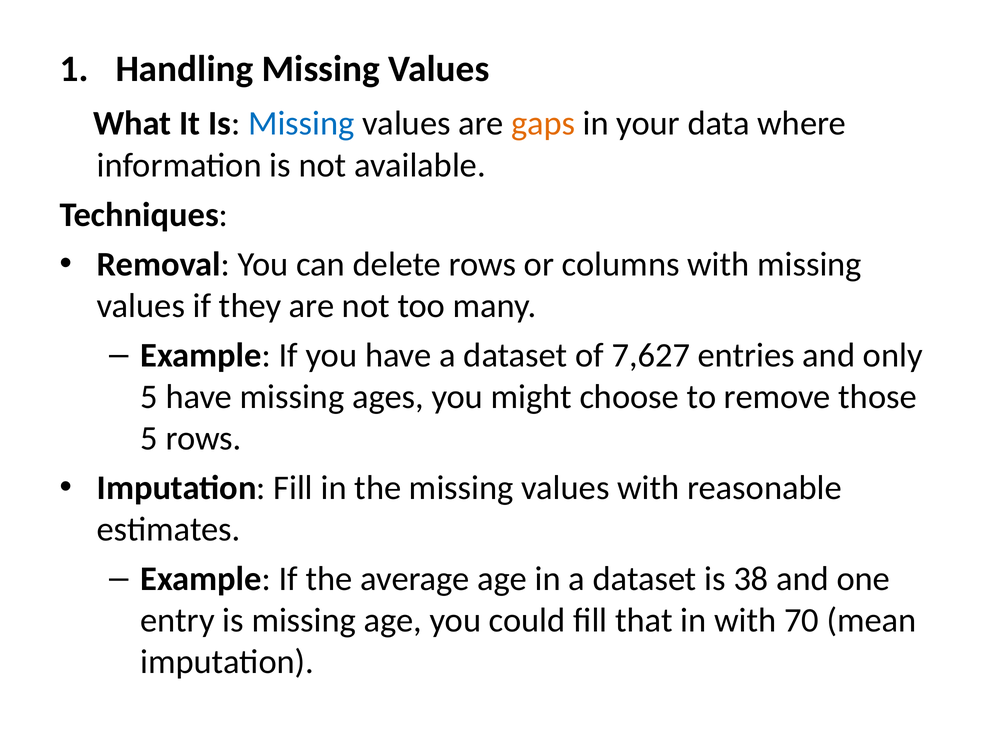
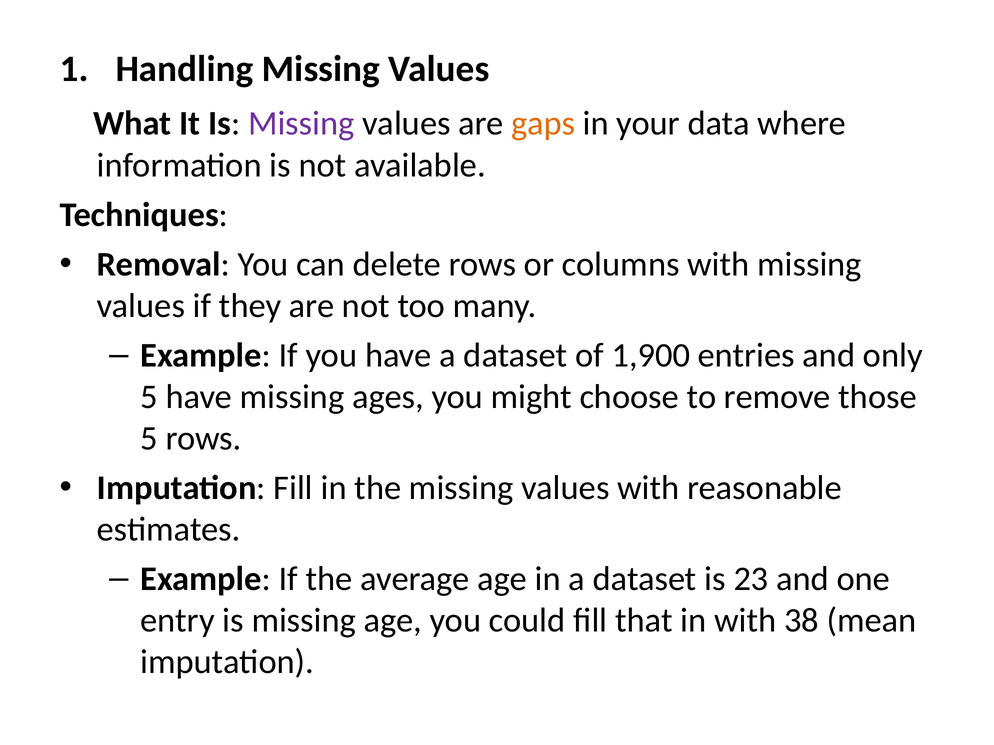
Missing at (301, 123) colour: blue -> purple
7,627: 7,627 -> 1,900
38: 38 -> 23
70: 70 -> 38
